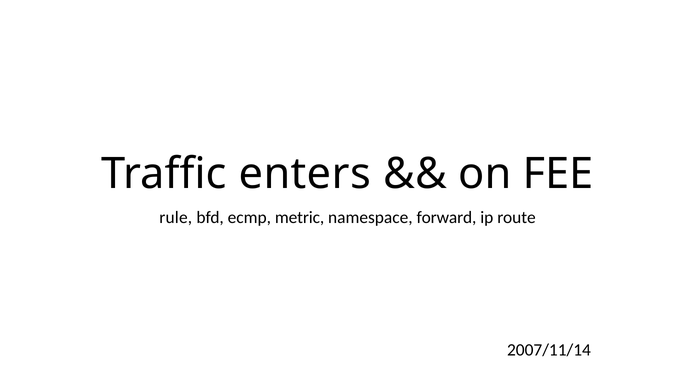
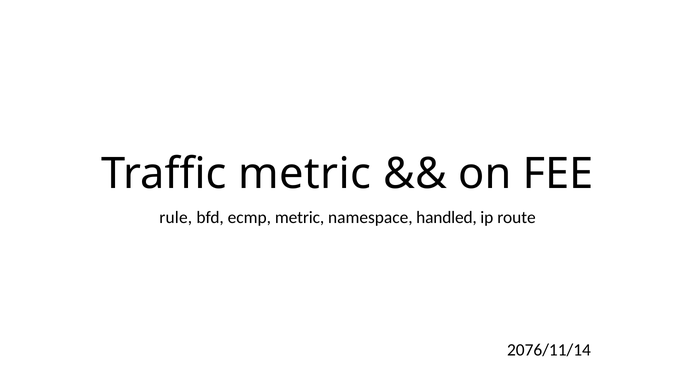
Traffic enters: enters -> metric
forward: forward -> handled
2007/11/14: 2007/11/14 -> 2076/11/14
